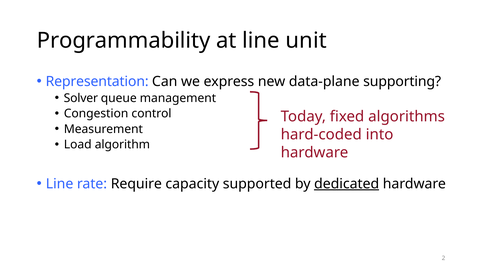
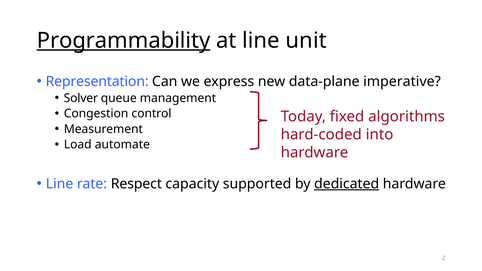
Programmability underline: none -> present
supporting: supporting -> imperative
algorithm: algorithm -> automate
Require: Require -> Respect
